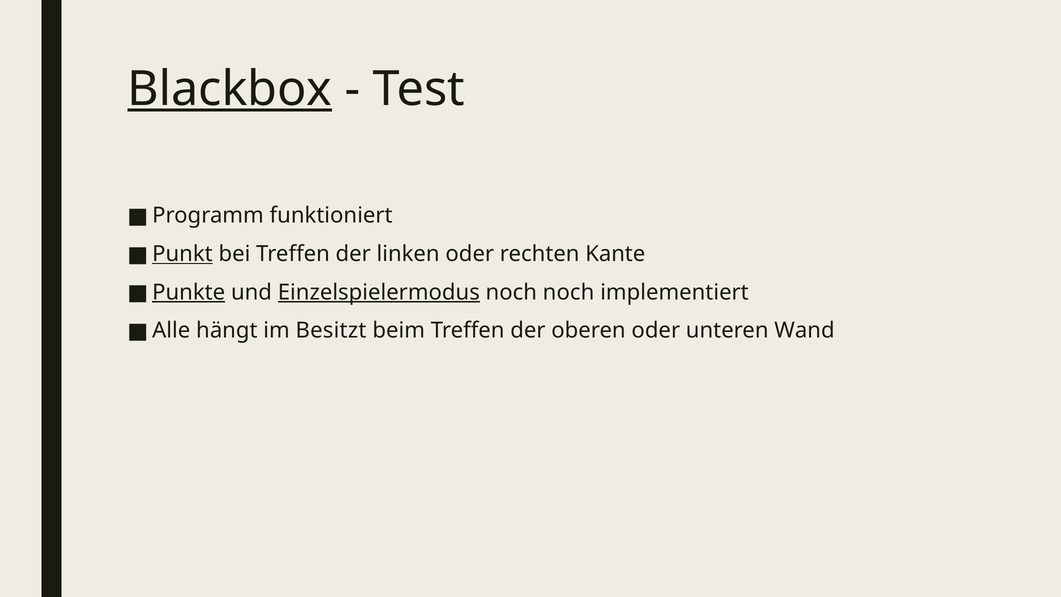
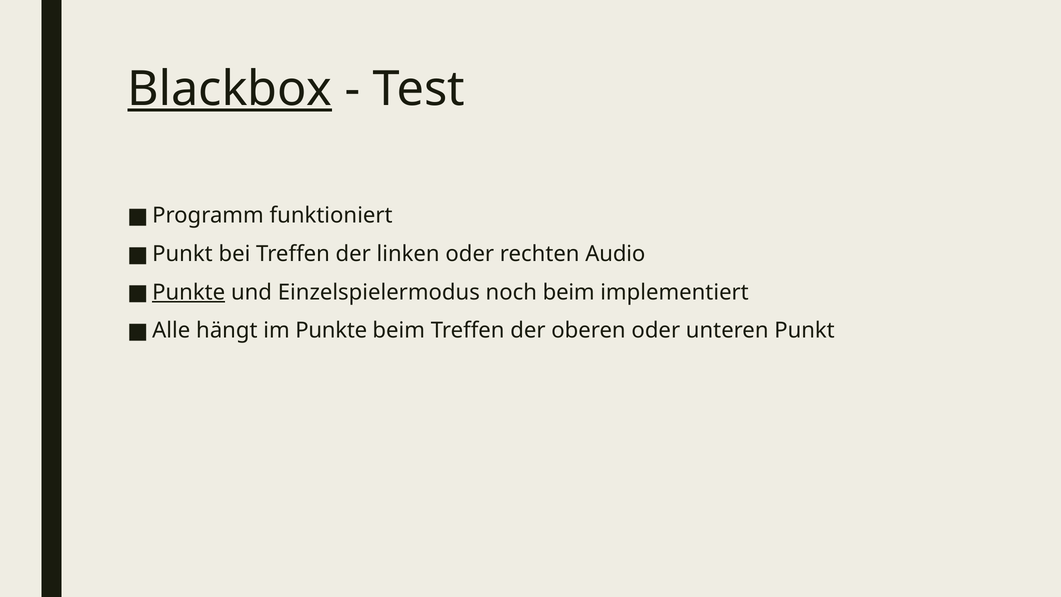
Punkt at (182, 254) underline: present -> none
Kante: Kante -> Audio
Einzelspielermodus underline: present -> none
noch noch: noch -> beim
im Besitzt: Besitzt -> Punkte
unteren Wand: Wand -> Punkt
